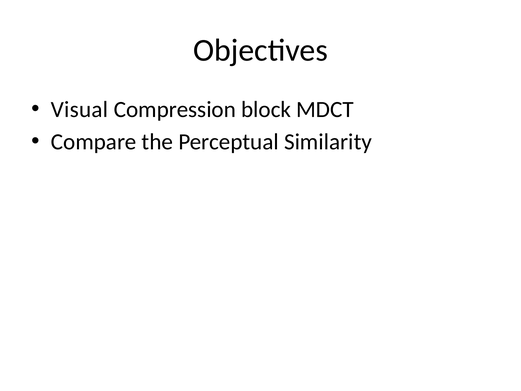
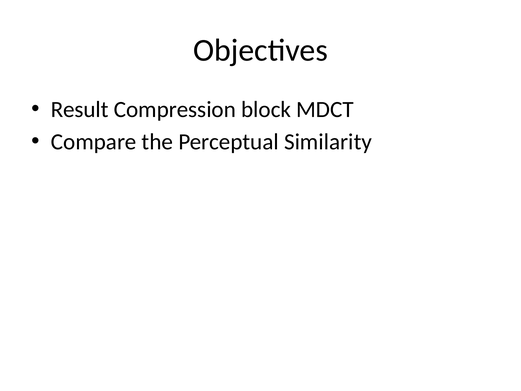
Visual: Visual -> Result
